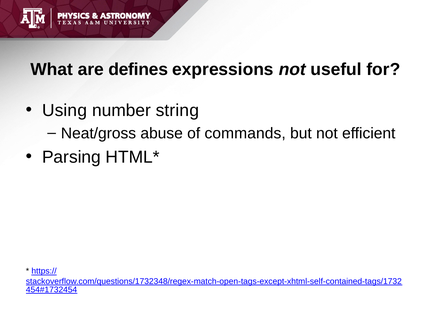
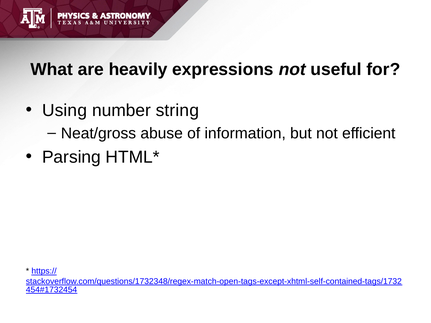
defines: defines -> heavily
commands: commands -> information
